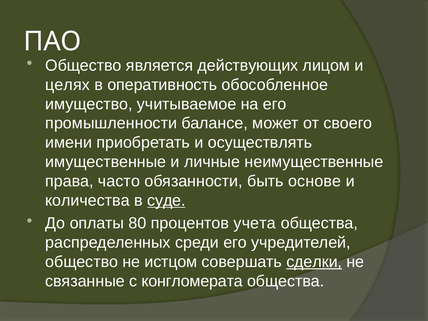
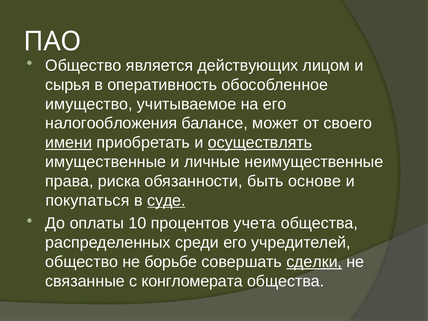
целях: целях -> сырья
промышленности: промышленности -> налогообложения
имени underline: none -> present
осуществлять underline: none -> present
часто: часто -> риска
количества: количества -> покупаться
80: 80 -> 10
истцом: истцом -> борьбе
